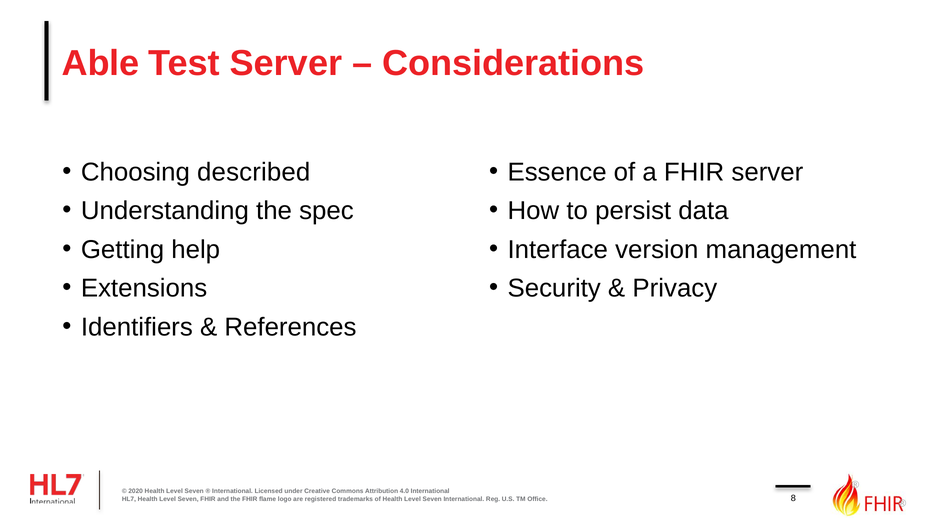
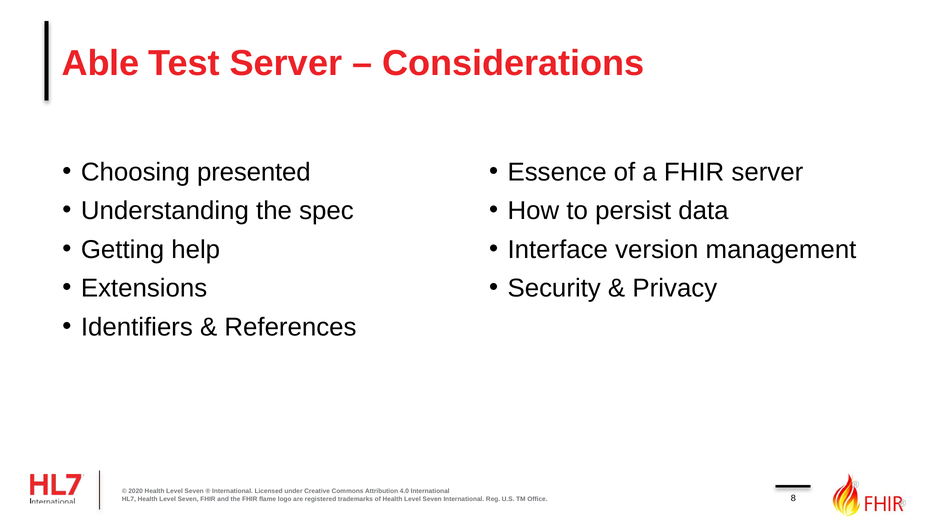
described: described -> presented
